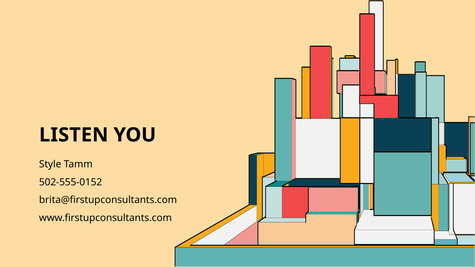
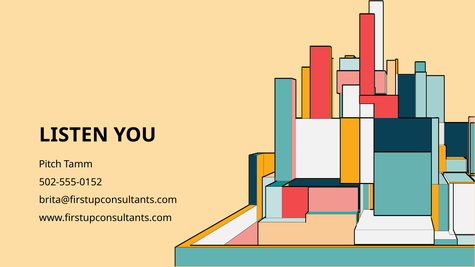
Style: Style -> Pitch
